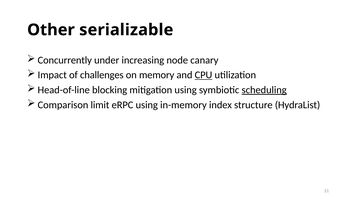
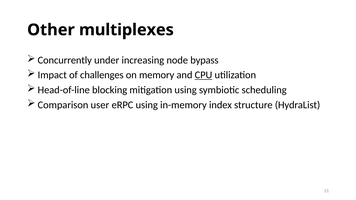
serializable: serializable -> multiplexes
canary: canary -> bypass
scheduling underline: present -> none
limit: limit -> user
